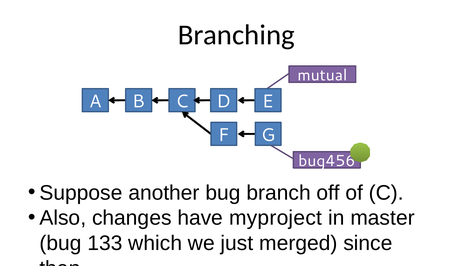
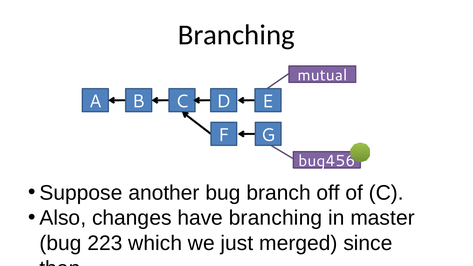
have myproject: myproject -> branching
133: 133 -> 223
